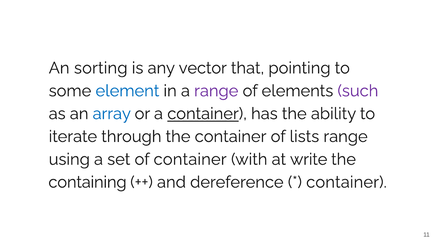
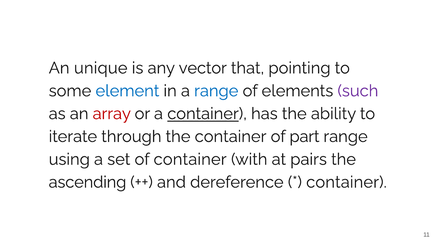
sorting: sorting -> unique
range at (216, 91) colour: purple -> blue
array colour: blue -> red
lists: lists -> part
write: write -> pairs
containing: containing -> ascending
